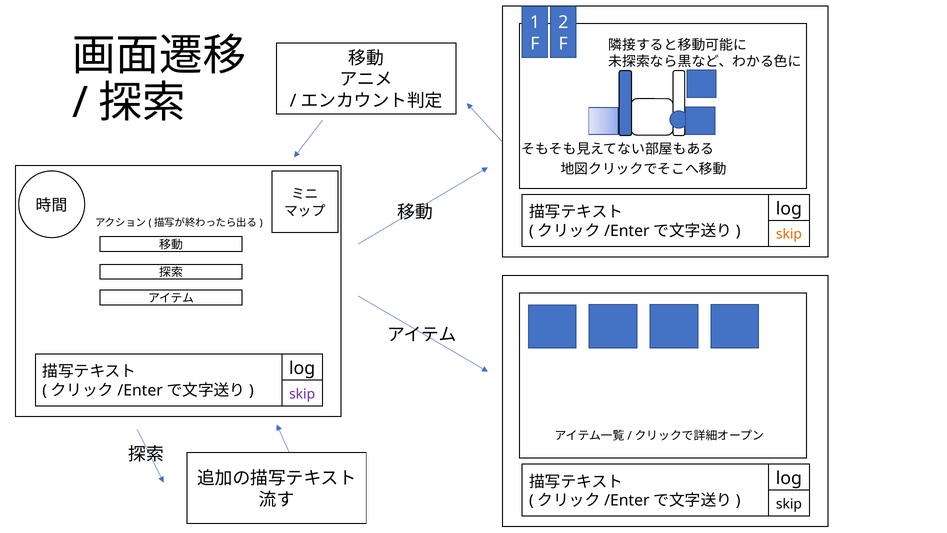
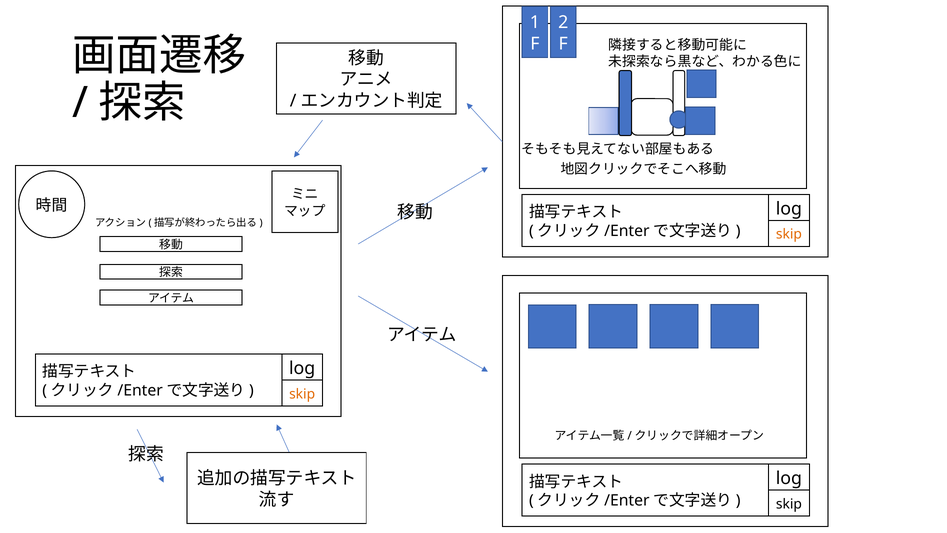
skip at (302, 394) colour: purple -> orange
